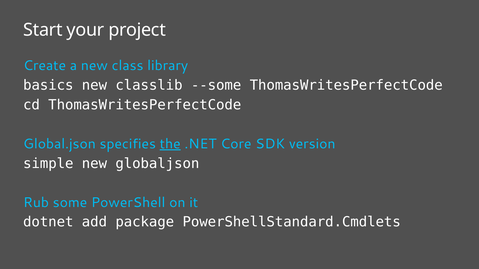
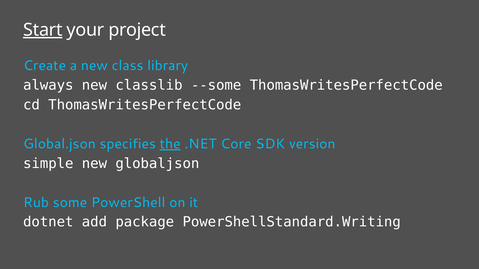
Start underline: none -> present
basics: basics -> always
PowerShellStandard.Cmdlets: PowerShellStandard.Cmdlets -> PowerShellStandard.Writing
